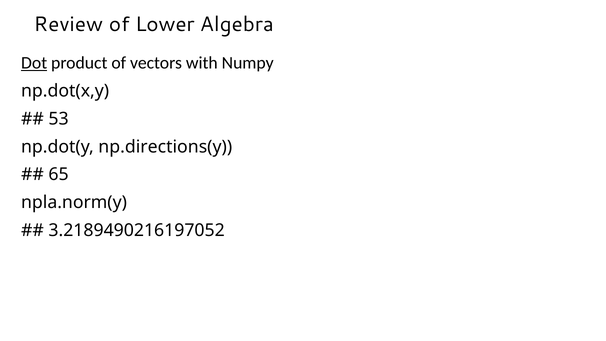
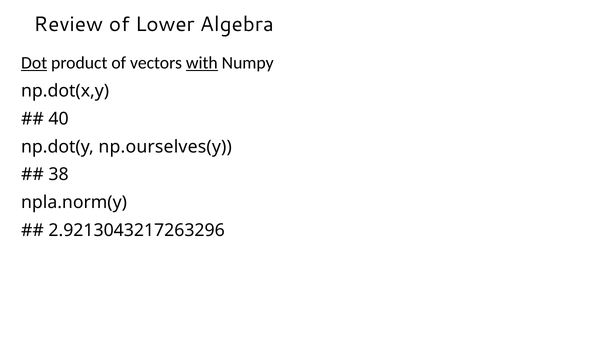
with underline: none -> present
53: 53 -> 40
np.directions(y: np.directions(y -> np.ourselves(y
65: 65 -> 38
3.2189490216197052: 3.2189490216197052 -> 2.9213043217263296
